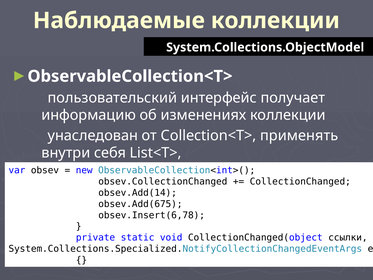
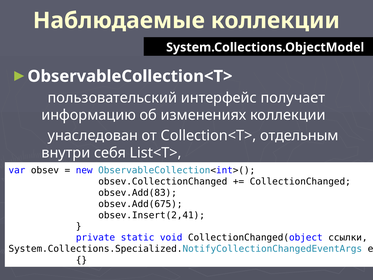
применять: применять -> отдельным
obsev.Add(14: obsev.Add(14 -> obsev.Add(83
obsev.Insert(6,78: obsev.Insert(6,78 -> obsev.Insert(2,41
